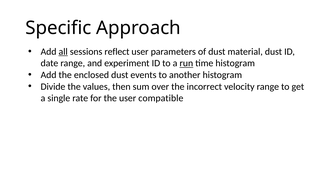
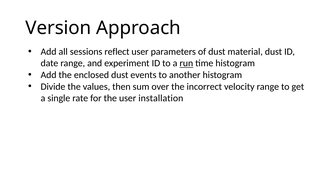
Specific: Specific -> Version
all underline: present -> none
compatible: compatible -> installation
